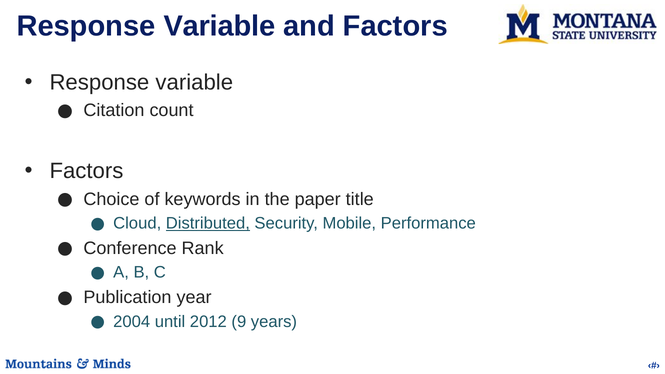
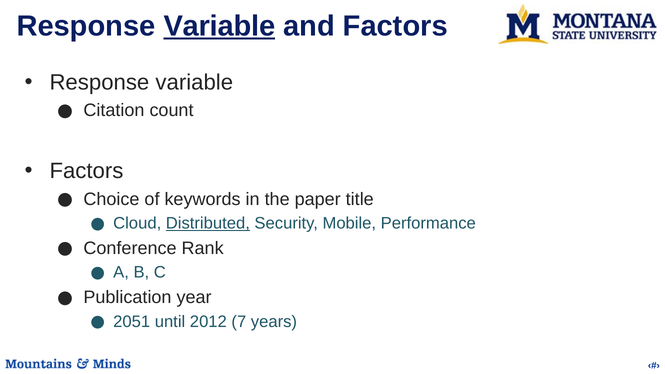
Variable at (219, 26) underline: none -> present
2004: 2004 -> 2051
9: 9 -> 7
